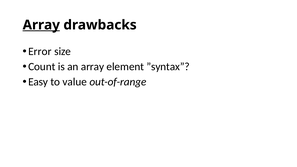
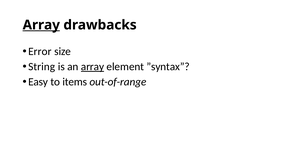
Count: Count -> String
array at (93, 67) underline: none -> present
value: value -> items
